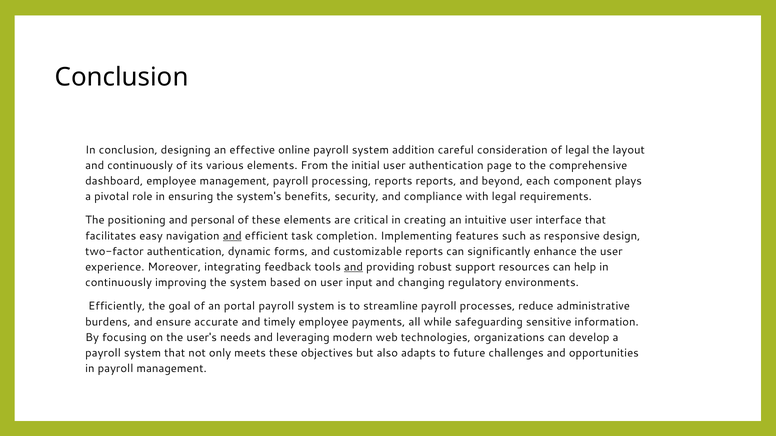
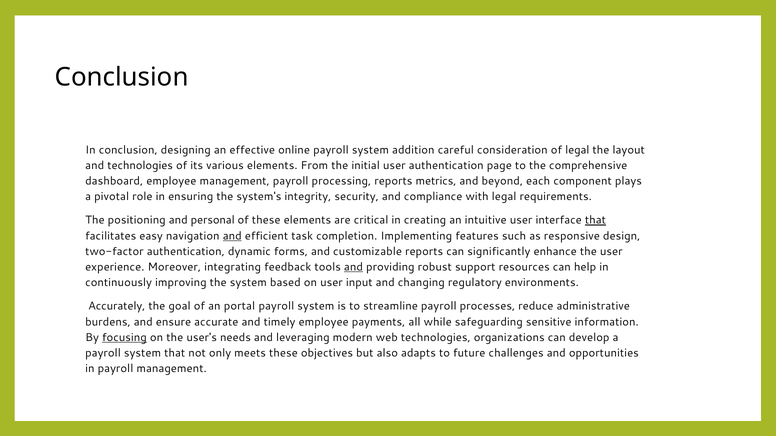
and continuously: continuously -> technologies
reports reports: reports -> metrics
benefits: benefits -> integrity
that at (595, 220) underline: none -> present
Efficiently: Efficiently -> Accurately
focusing underline: none -> present
